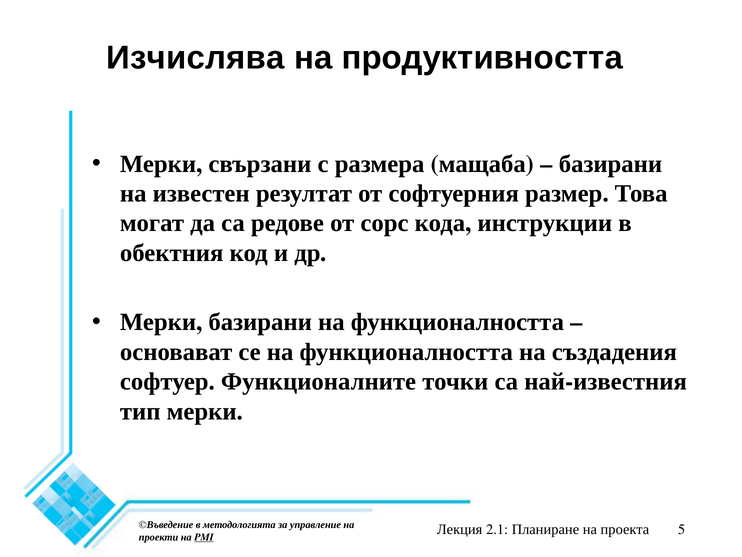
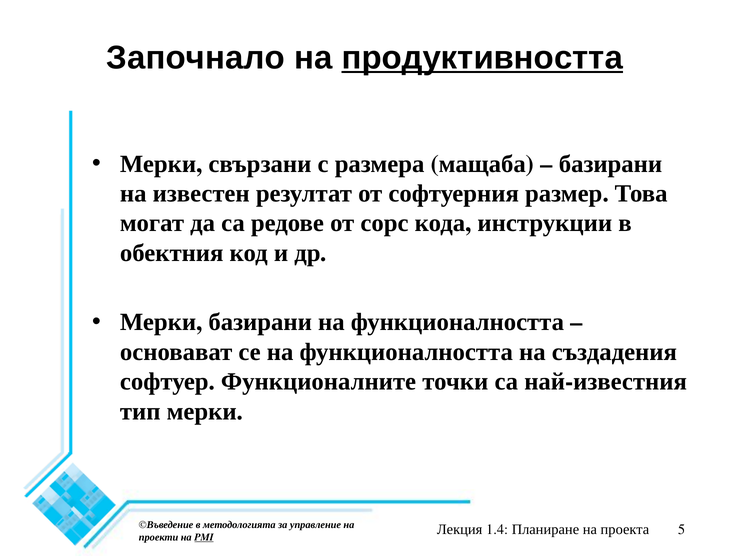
Изчислява: Изчислява -> Започнало
продуктивността underline: none -> present
2.1: 2.1 -> 1.4
